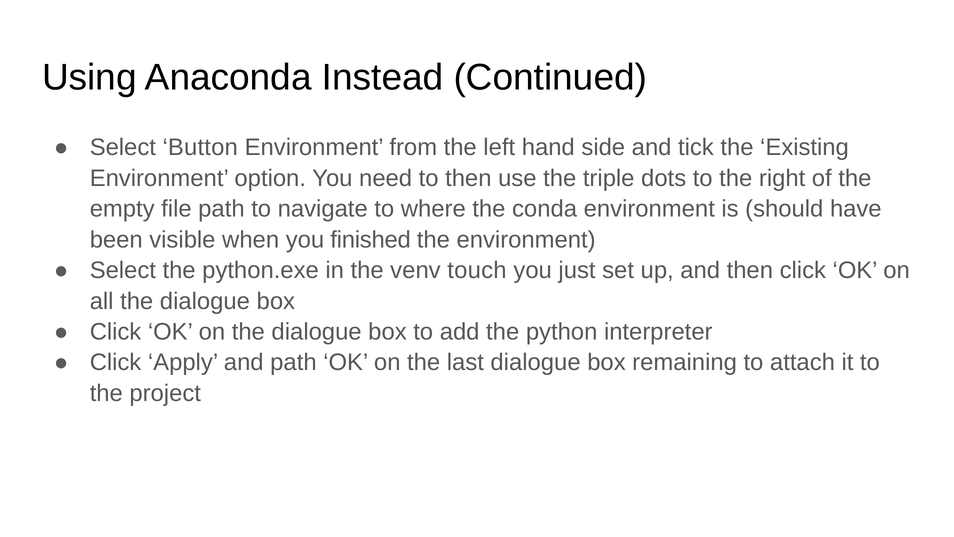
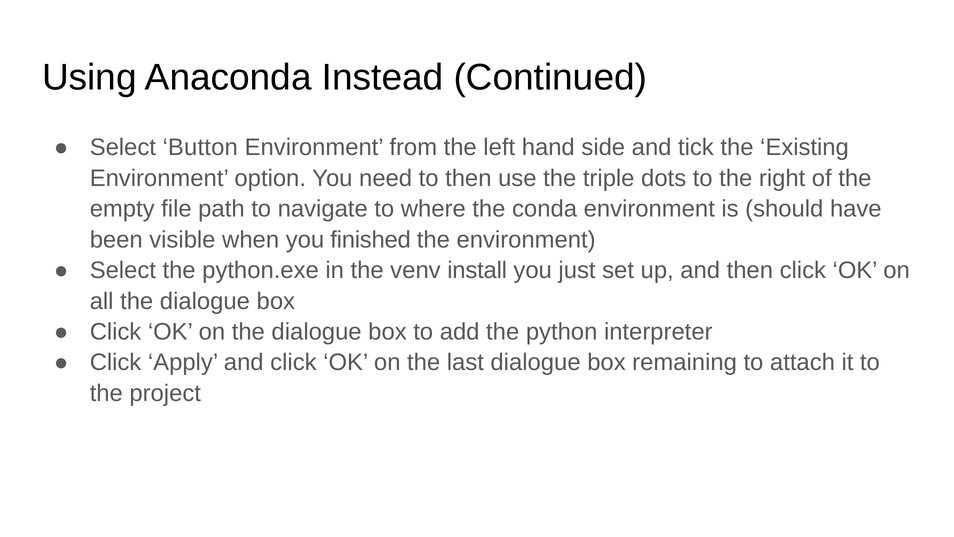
touch: touch -> install
and path: path -> click
